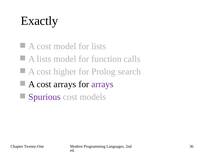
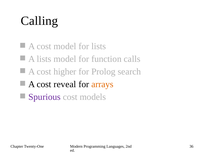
Exactly: Exactly -> Calling
cost arrays: arrays -> reveal
arrays at (102, 84) colour: purple -> orange
